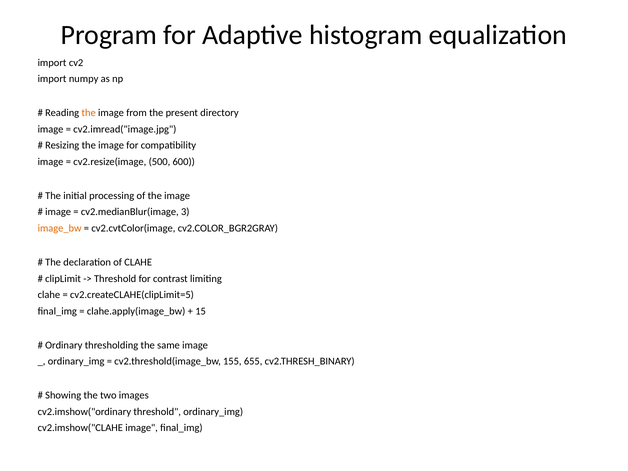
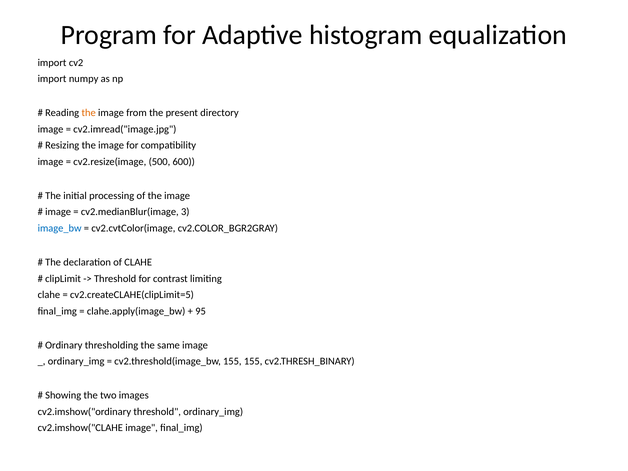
image_bw colour: orange -> blue
15: 15 -> 95
155 655: 655 -> 155
